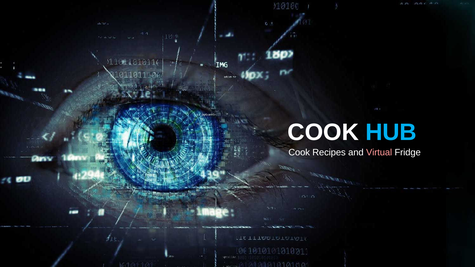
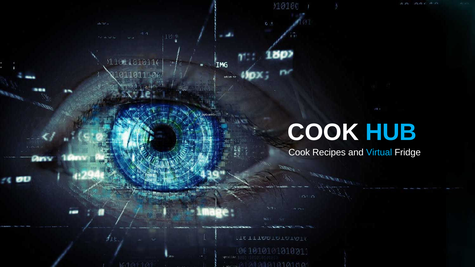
Virtual colour: pink -> light blue
